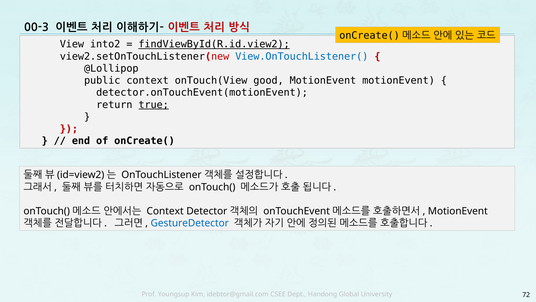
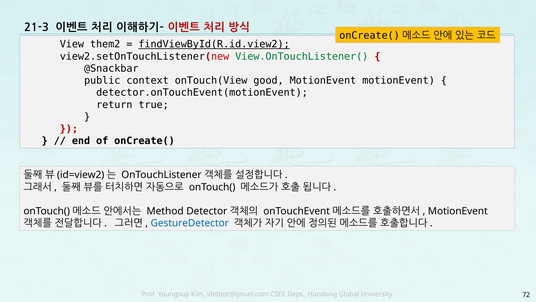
00-3: 00-3 -> 21-3
into2: into2 -> them2
View.OnTouchListener( colour: blue -> green
@Lollipop: @Lollipop -> @Snackbar
true underline: present -> none
Context at (165, 211): Context -> Method
